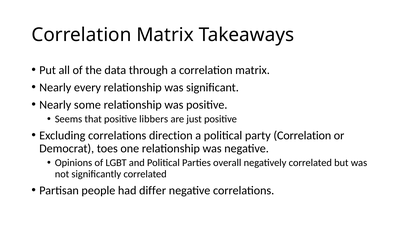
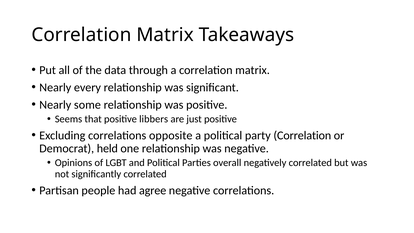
direction: direction -> opposite
toes: toes -> held
differ: differ -> agree
